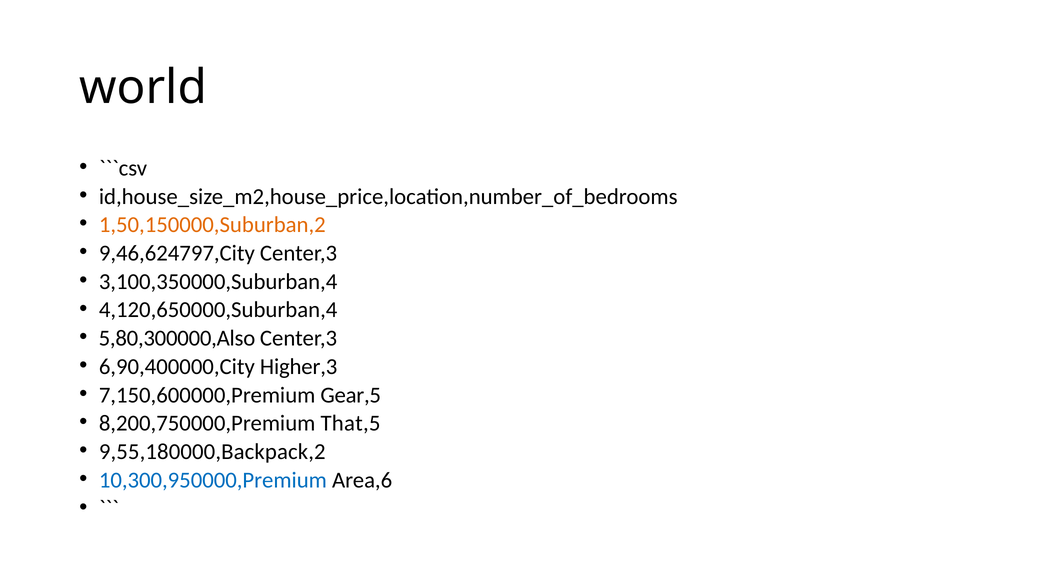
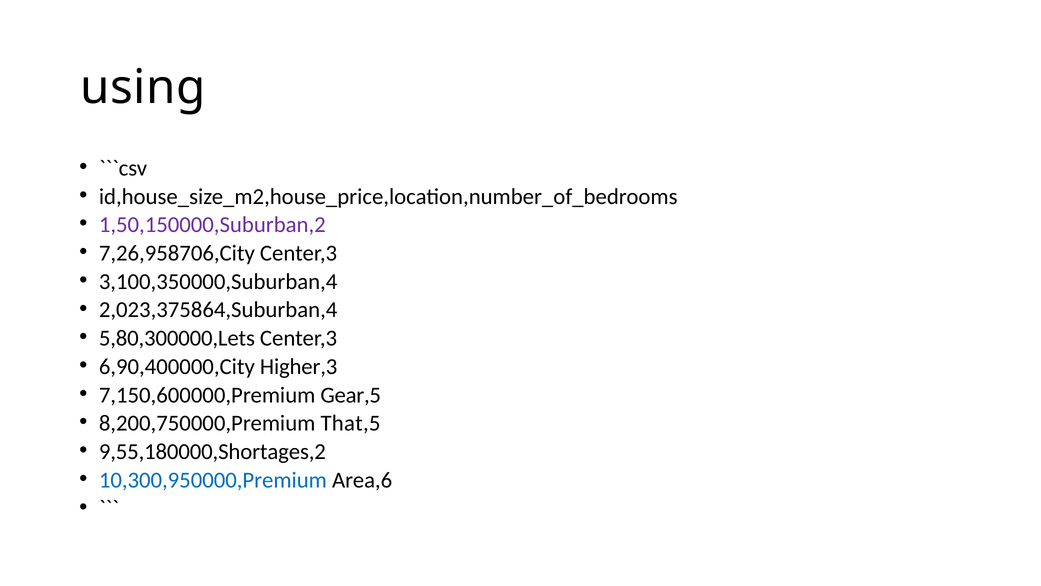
world: world -> using
1,50,150000,Suburban,2 colour: orange -> purple
9,46,624797,City: 9,46,624797,City -> 7,26,958706,City
4,120,650000,Suburban,4: 4,120,650000,Suburban,4 -> 2,023,375864,Suburban,4
5,80,300000,Also: 5,80,300000,Also -> 5,80,300000,Lets
9,55,180000,Backpack,2: 9,55,180000,Backpack,2 -> 9,55,180000,Shortages,2
